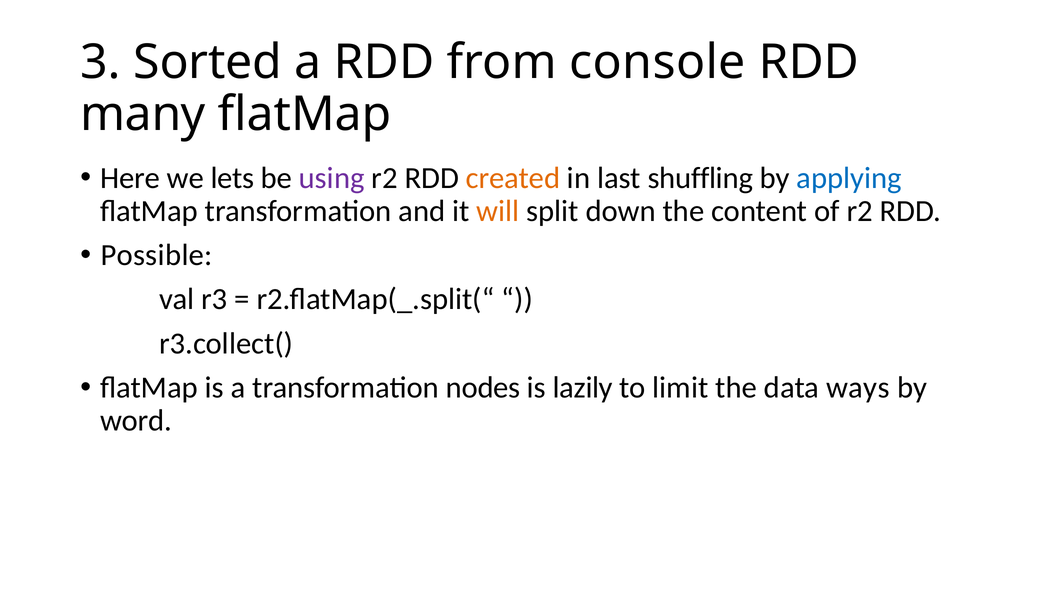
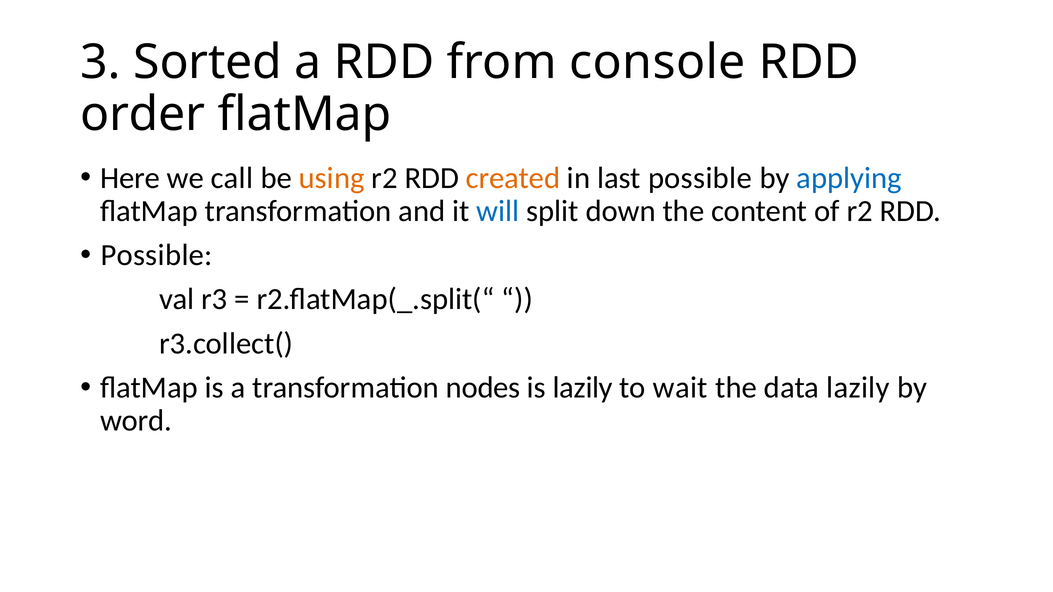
many: many -> order
lets: lets -> call
using colour: purple -> orange
last shuffling: shuffling -> possible
will colour: orange -> blue
limit: limit -> wait
data ways: ways -> lazily
